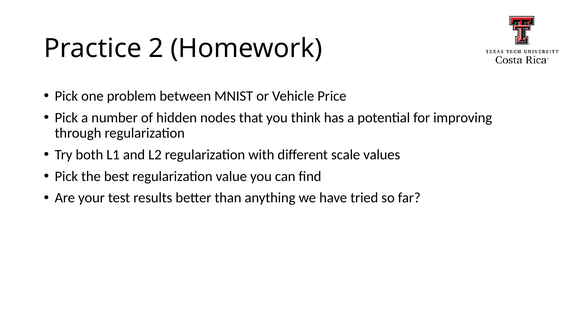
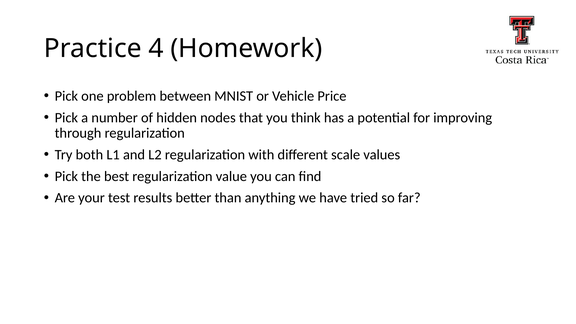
2: 2 -> 4
